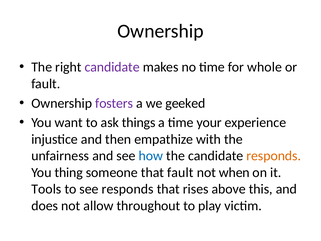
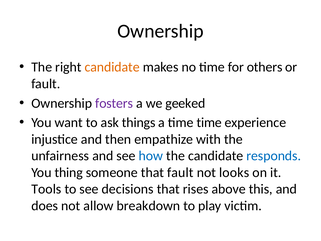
candidate at (112, 67) colour: purple -> orange
whole: whole -> others
time your: your -> time
responds at (274, 156) colour: orange -> blue
when: when -> looks
see responds: responds -> decisions
throughout: throughout -> breakdown
